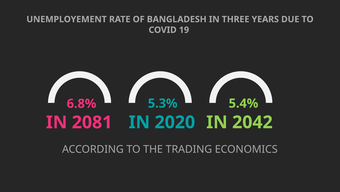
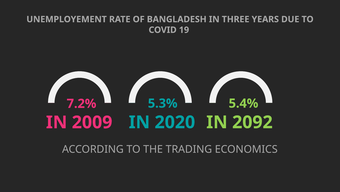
6.8%: 6.8% -> 7.2%
2042: 2042 -> 2092
2081: 2081 -> 2009
